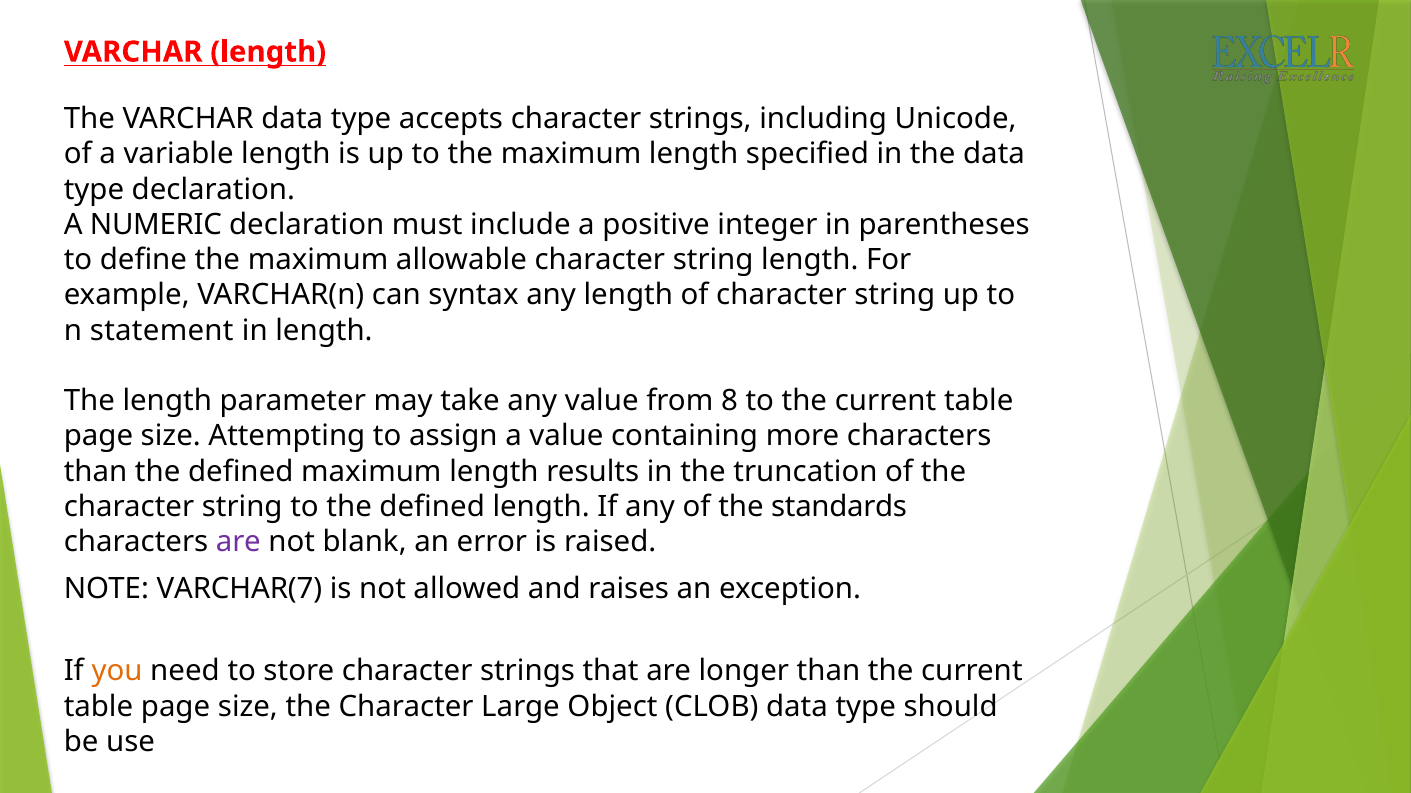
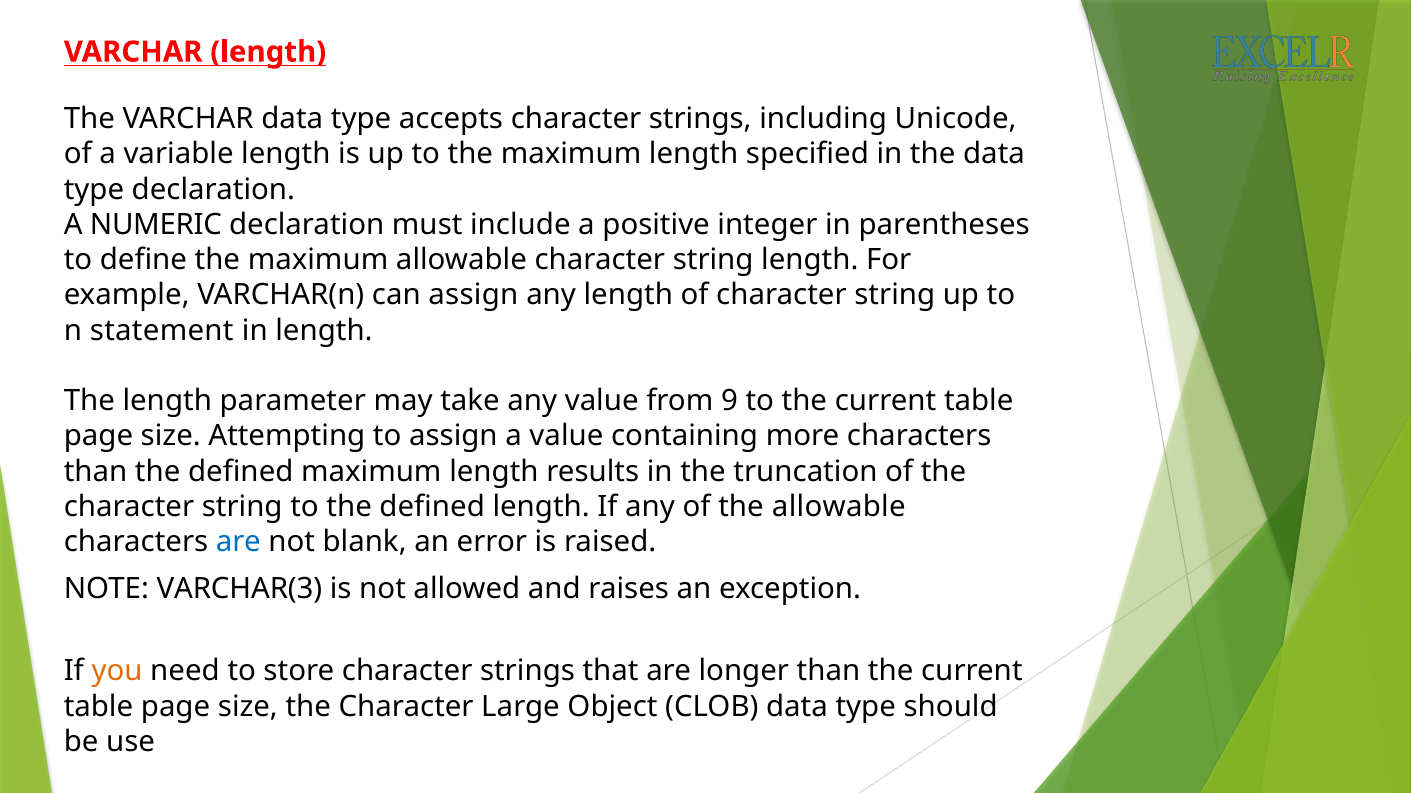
can syntax: syntax -> assign
8: 8 -> 9
the standards: standards -> allowable
are at (238, 542) colour: purple -> blue
VARCHAR(7: VARCHAR(7 -> VARCHAR(3
